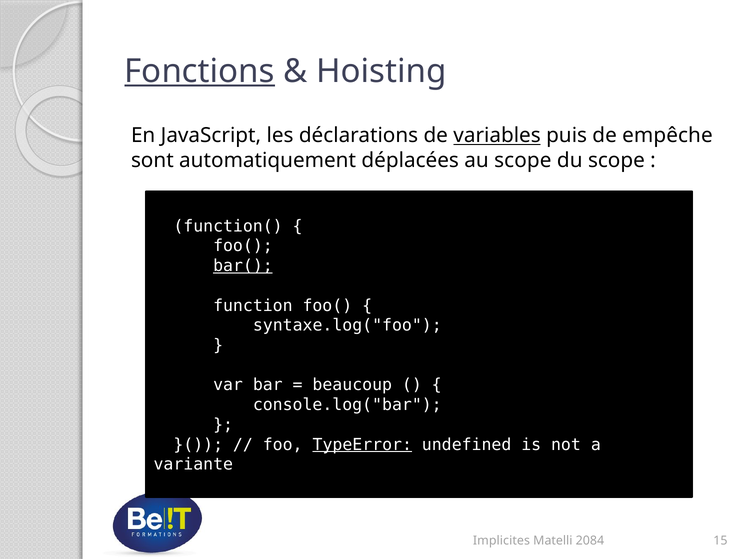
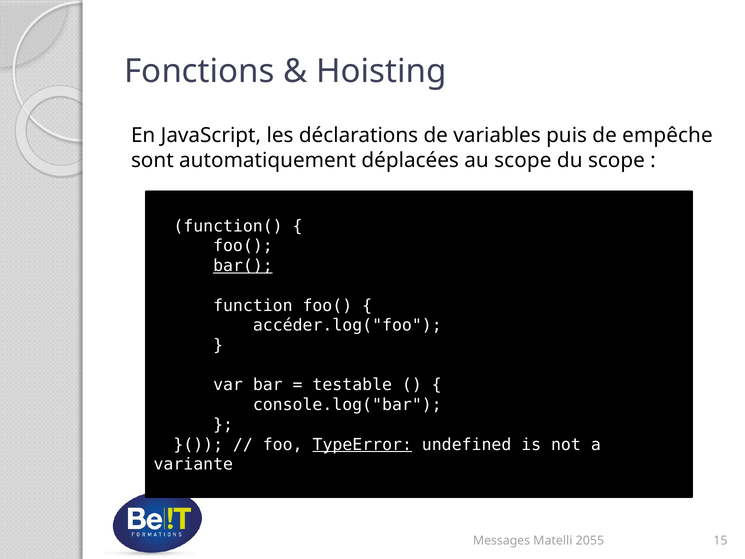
Fonctions underline: present -> none
variables underline: present -> none
syntaxe.log("foo: syntaxe.log("foo -> accéder.log("foo
beaucoup: beaucoup -> testable
Implicites: Implicites -> Messages
2084: 2084 -> 2055
